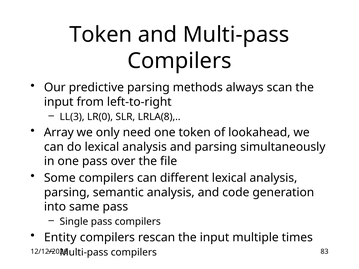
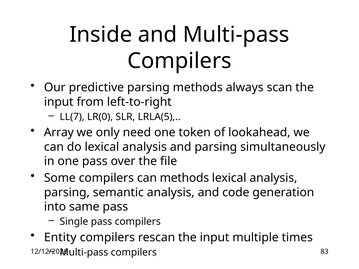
Token at (101, 35): Token -> Inside
LL(3: LL(3 -> LL(7
LRLA(8: LRLA(8 -> LRLA(5
can different: different -> methods
